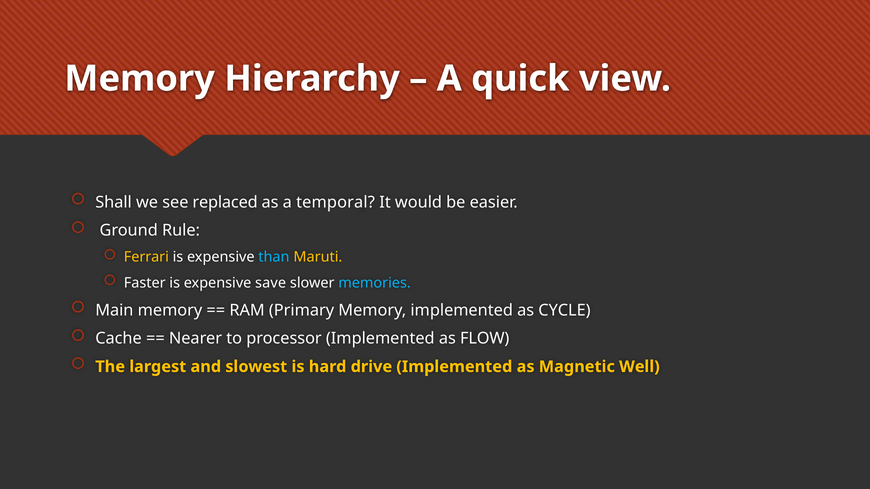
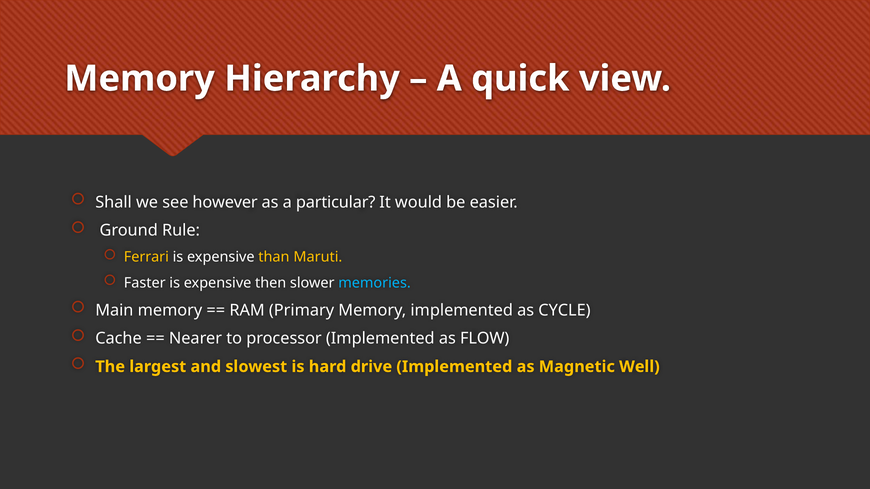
replaced: replaced -> however
temporal: temporal -> particular
than colour: light blue -> yellow
save: save -> then
